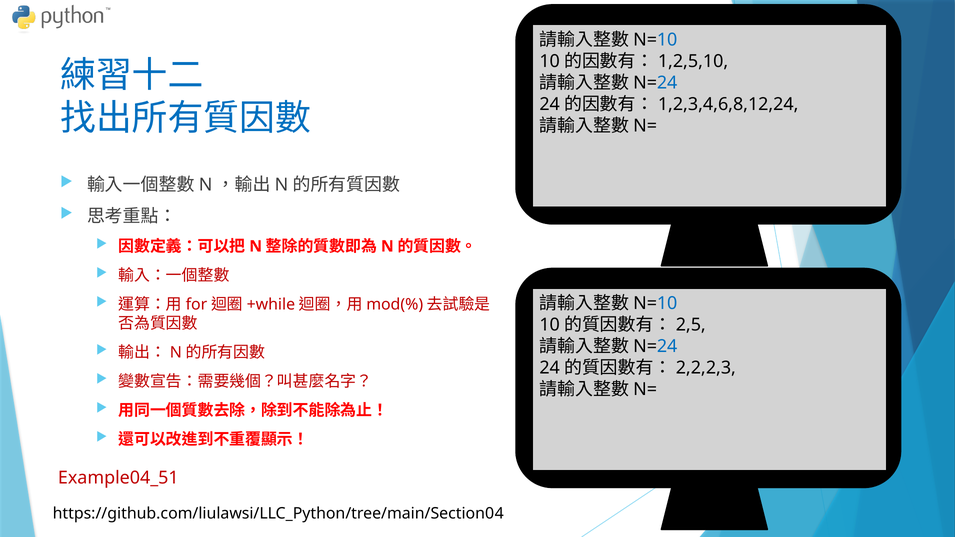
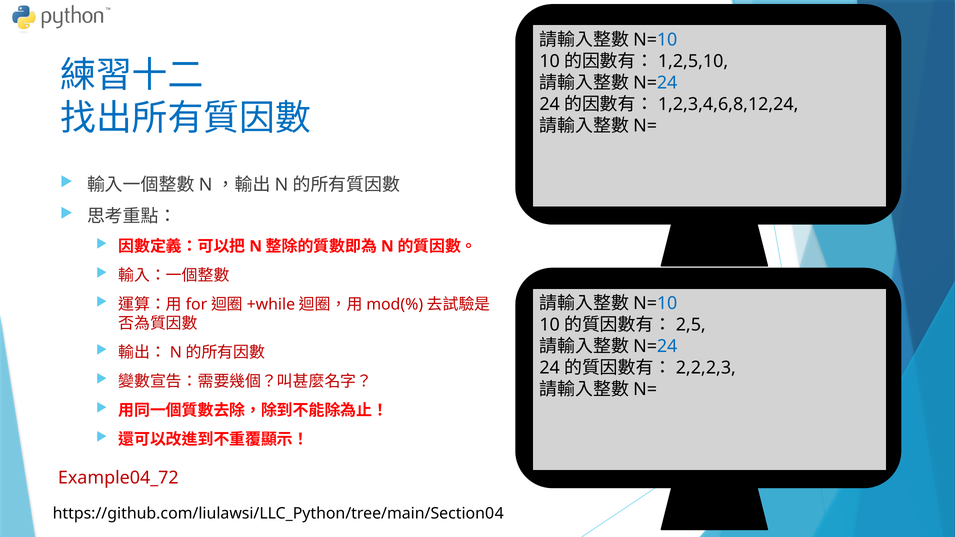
Example04_51: Example04_51 -> Example04_72
